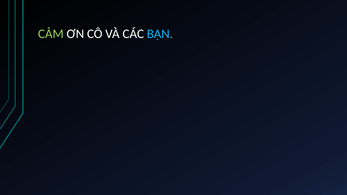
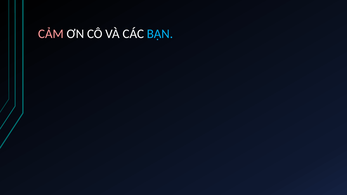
CẢM colour: light green -> pink
